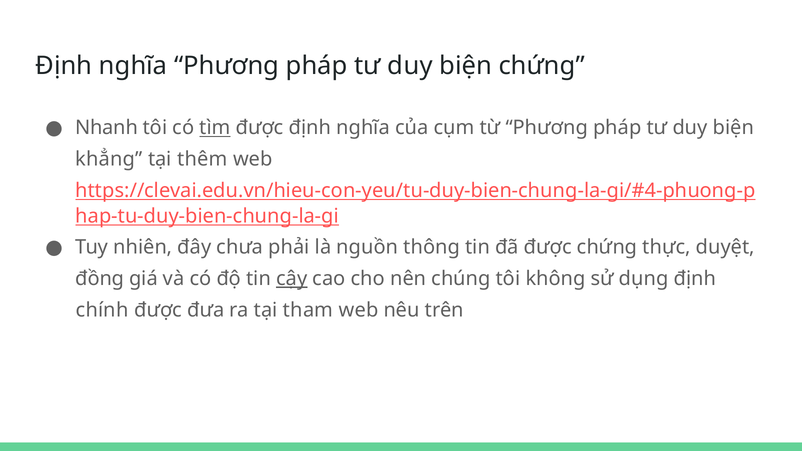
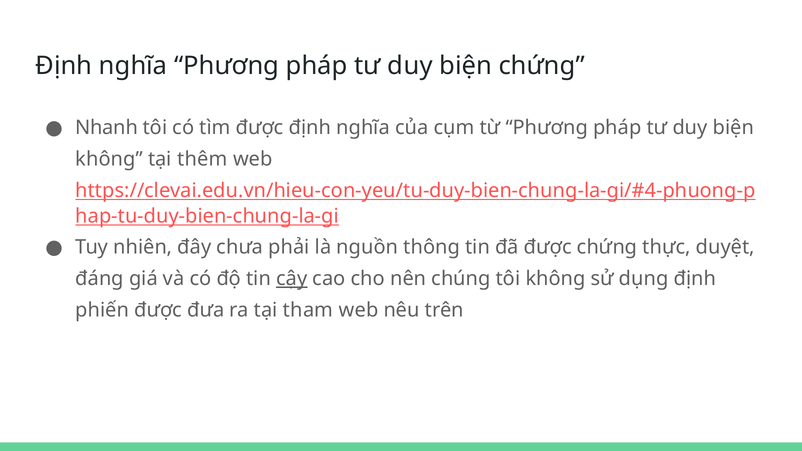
tìm underline: present -> none
khẳng at (109, 159): khẳng -> không
đồng: đồng -> đáng
chính: chính -> phiến
